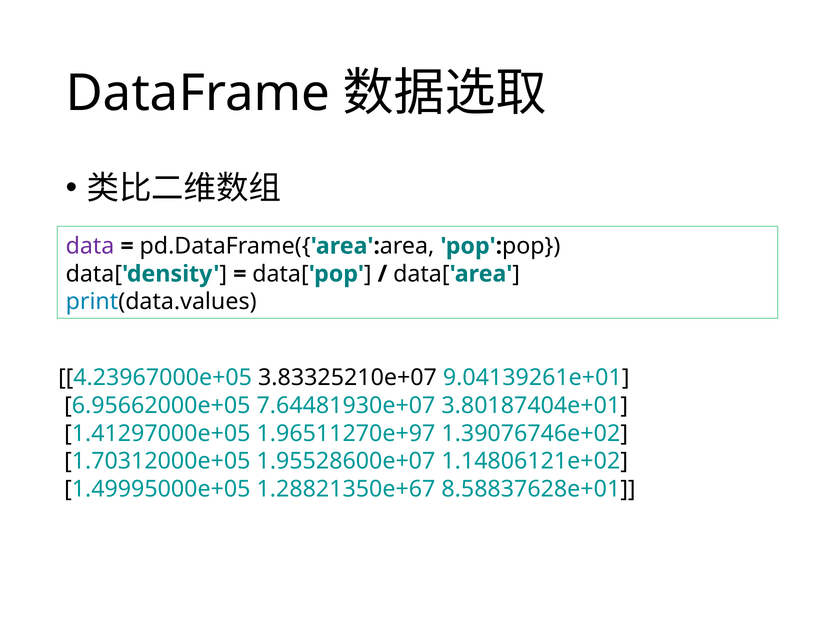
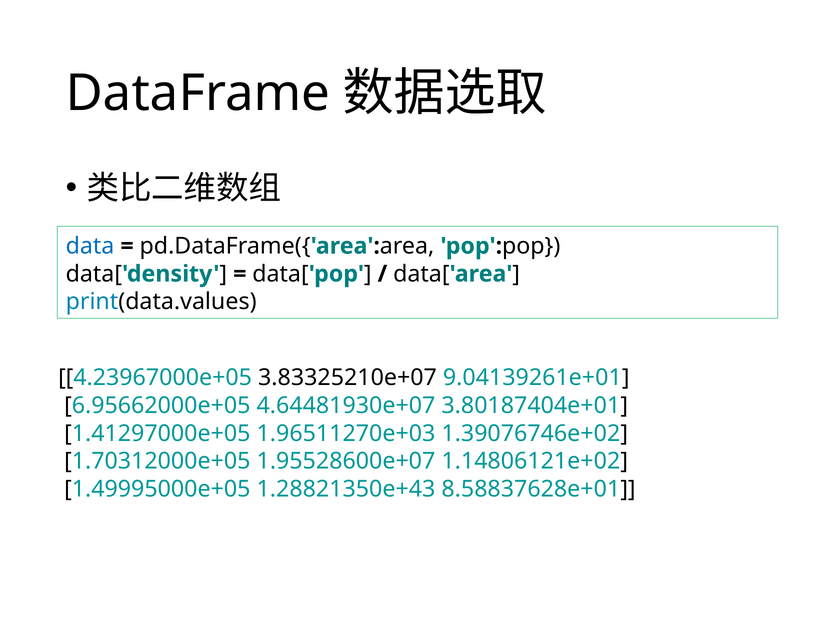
data colour: purple -> blue
7.64481930e+07: 7.64481930e+07 -> 4.64481930e+07
1.96511270e+97: 1.96511270e+97 -> 1.96511270e+03
1.28821350e+67: 1.28821350e+67 -> 1.28821350e+43
